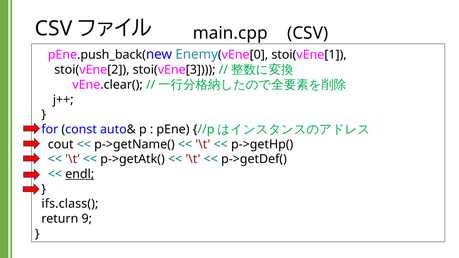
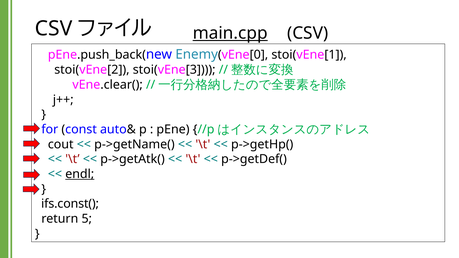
main.cpp underline: none -> present
ifs.class(: ifs.class( -> ifs.const(
9: 9 -> 5
